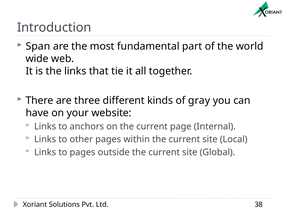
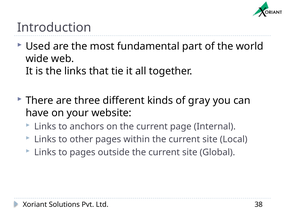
Span: Span -> Used
